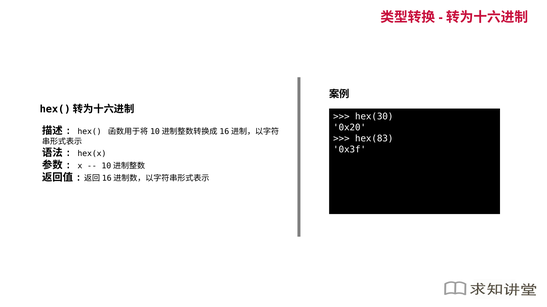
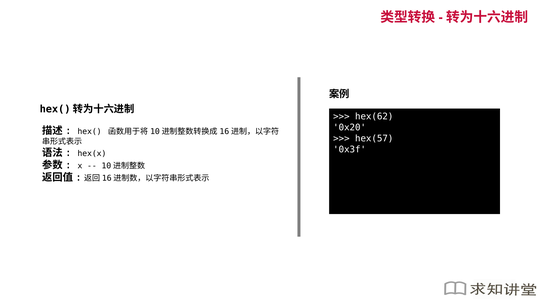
hex(30: hex(30 -> hex(62
hex(83: hex(83 -> hex(57
